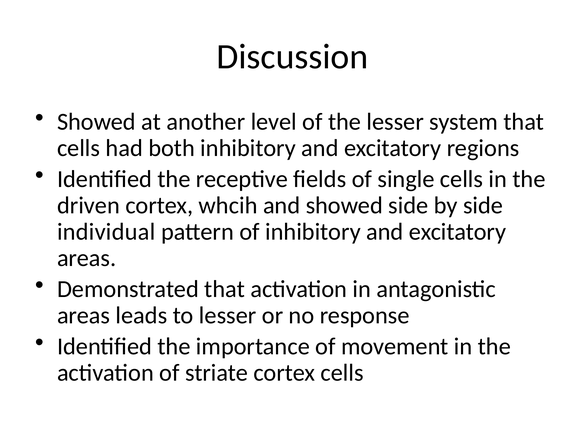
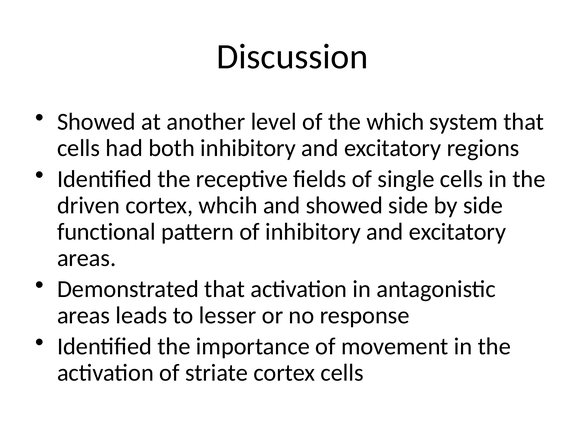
the lesser: lesser -> which
individual: individual -> functional
